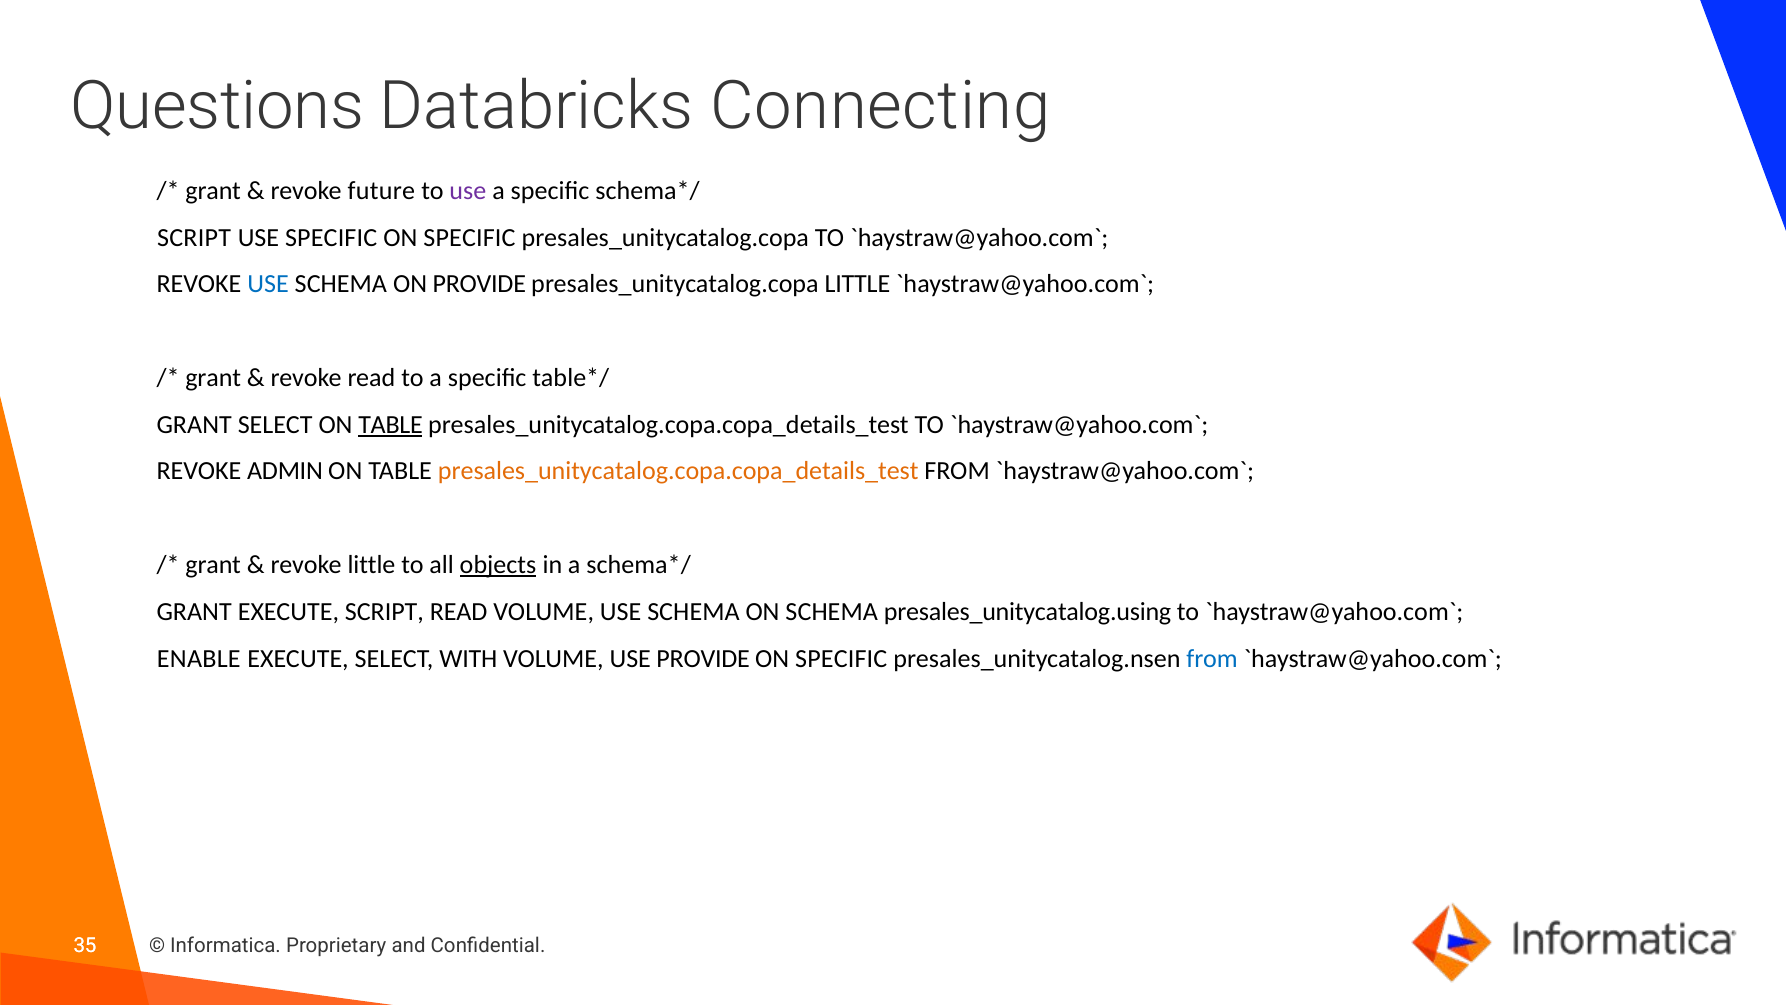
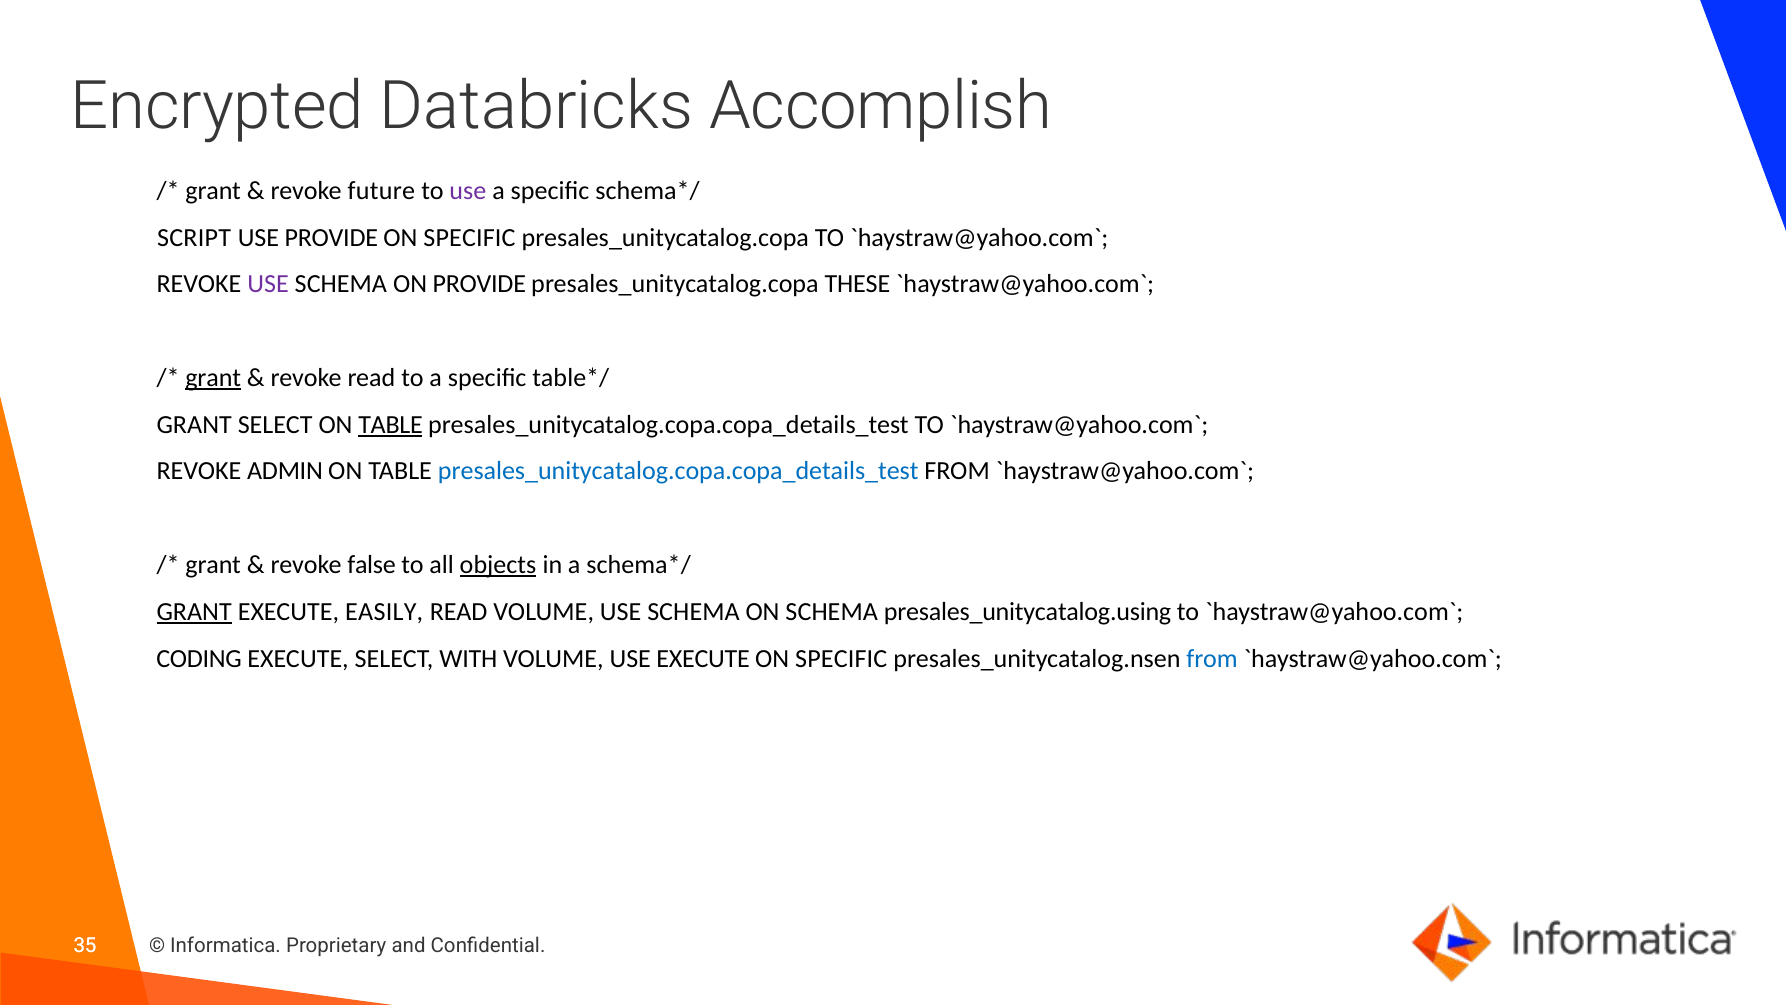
Questions: Questions -> Encrypted
Connecting: Connecting -> Accomplish
USE SPECIFIC: SPECIFIC -> PROVIDE
USE at (268, 284) colour: blue -> purple
presales_unitycatalog.copa LITTLE: LITTLE -> THESE
grant at (213, 378) underline: none -> present
presales_unitycatalog.copa.copa_details_test at (678, 471) colour: orange -> blue
revoke little: little -> false
GRANT at (194, 612) underline: none -> present
EXECUTE SCRIPT: SCRIPT -> EASILY
ENABLE: ENABLE -> CODING
USE PROVIDE: PROVIDE -> EXECUTE
